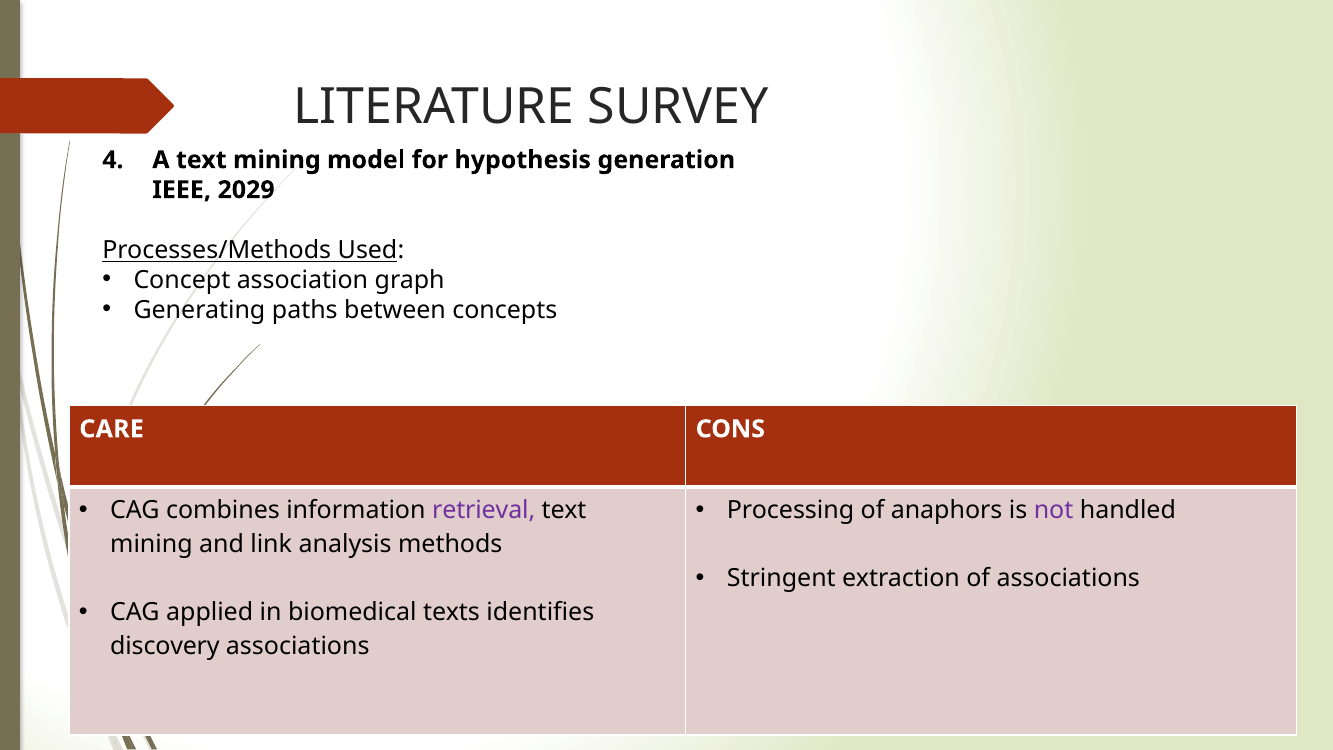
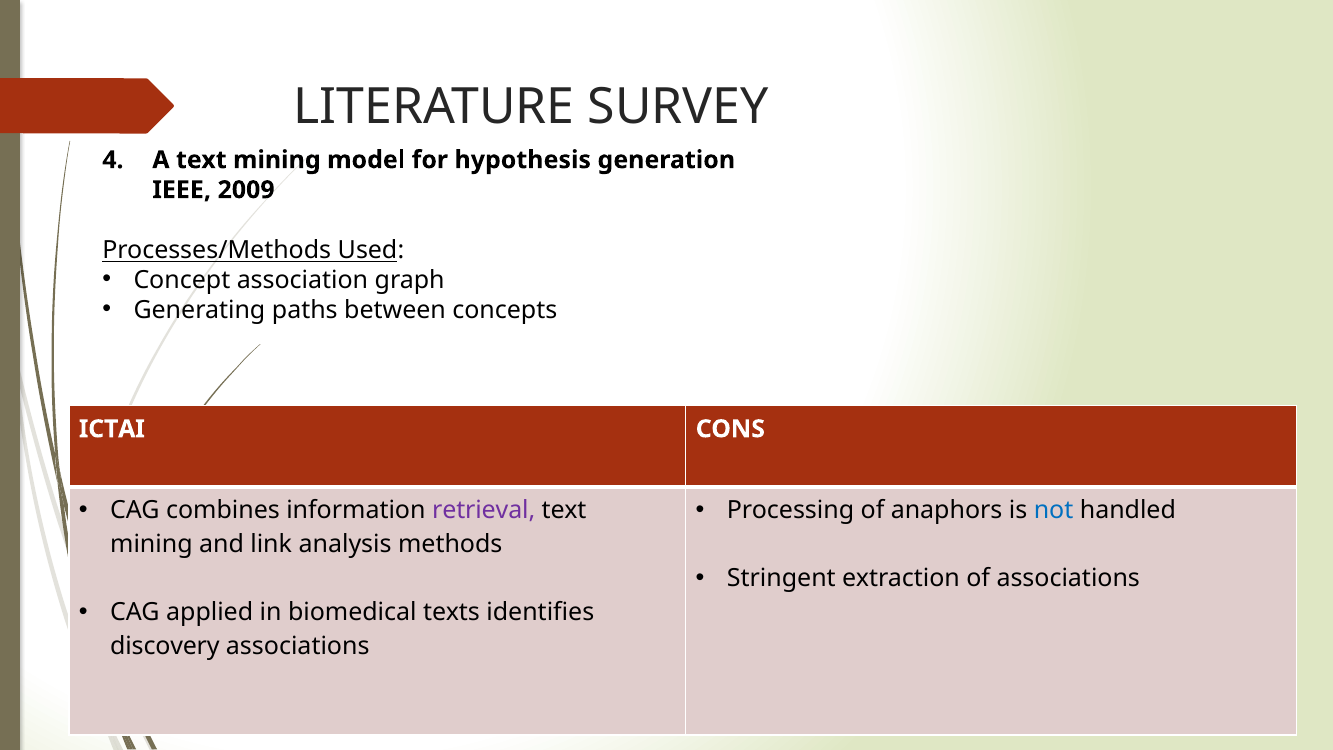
2029: 2029 -> 2009
CARE: CARE -> ICTAI
not colour: purple -> blue
